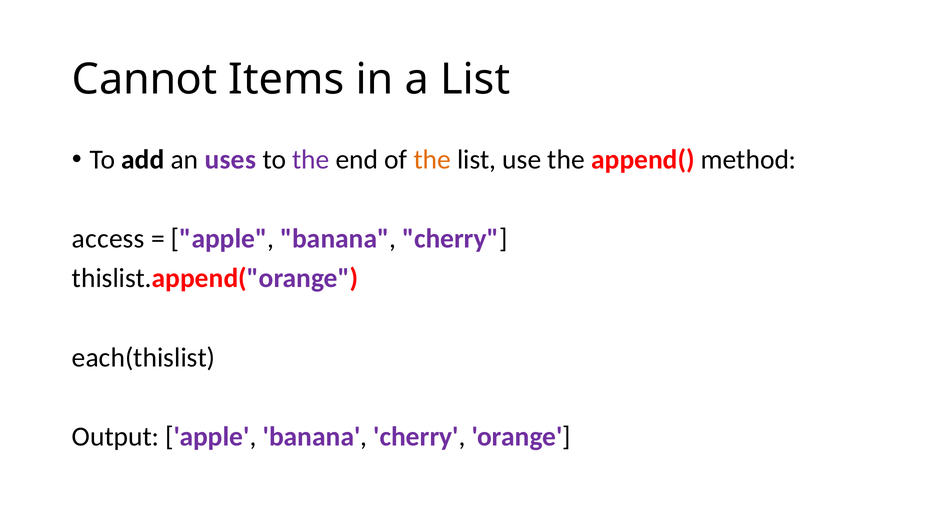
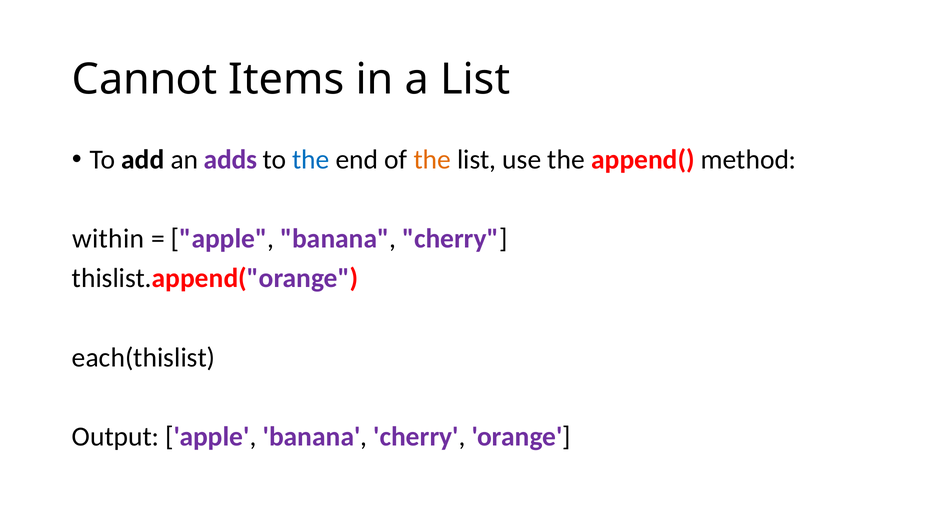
uses: uses -> adds
the at (311, 160) colour: purple -> blue
access: access -> within
